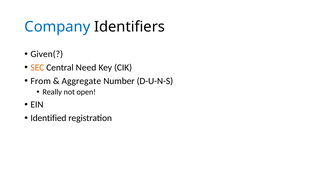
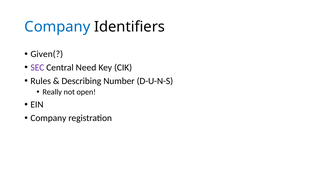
SEC colour: orange -> purple
From: From -> Rules
Aggregate: Aggregate -> Describing
Identified at (48, 118): Identified -> Company
